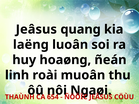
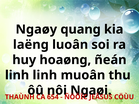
Jeâsus at (36, 29): Jeâsus -> Ngaøy
linh roài: roài -> linh
